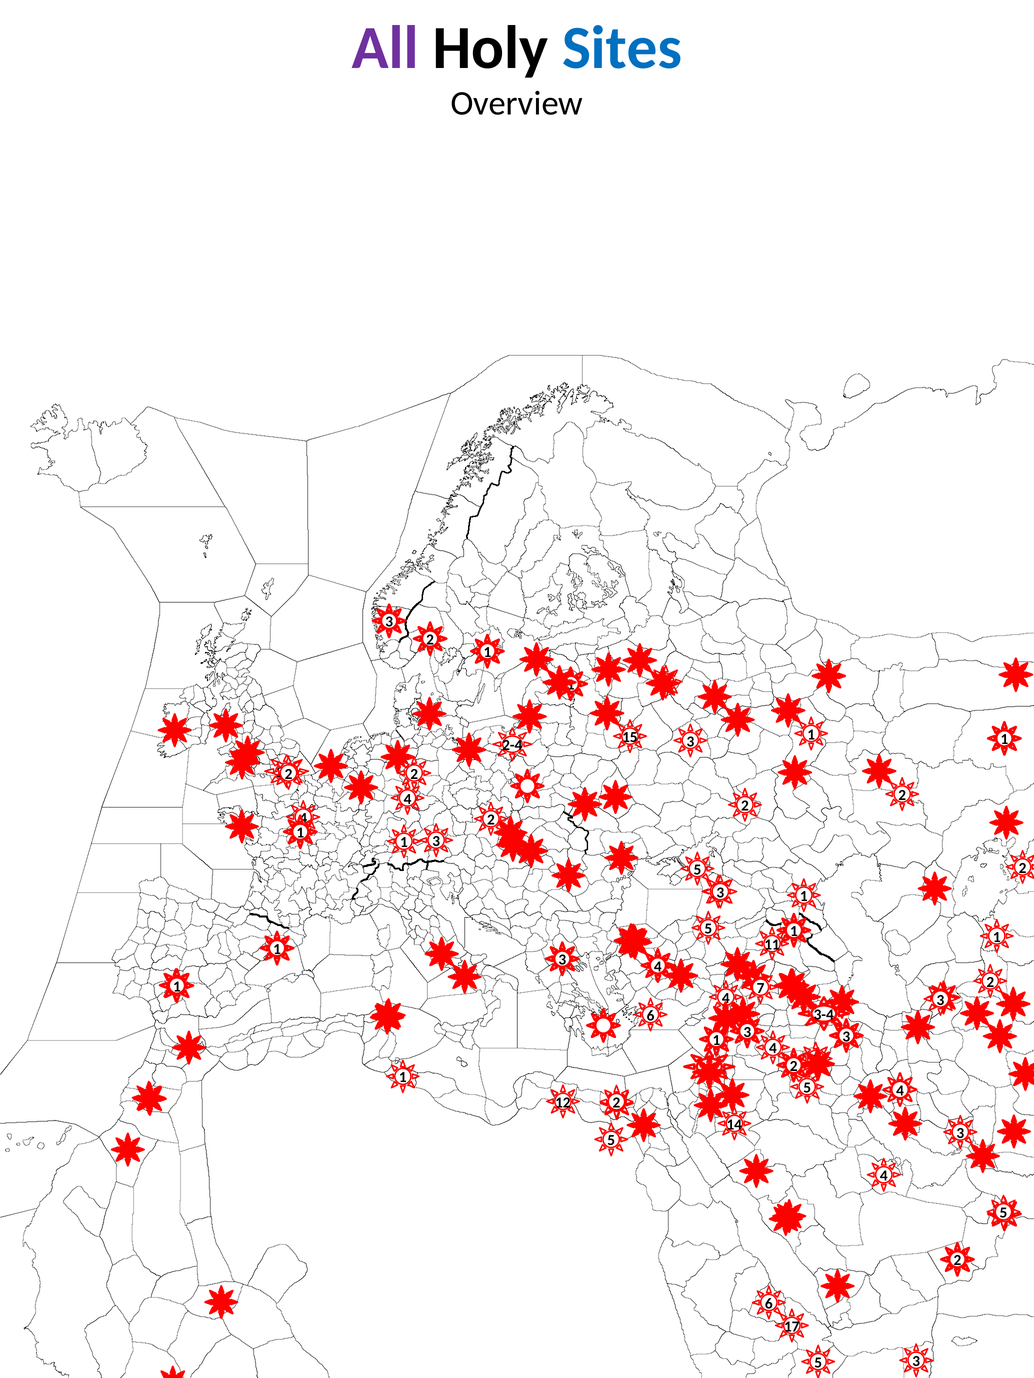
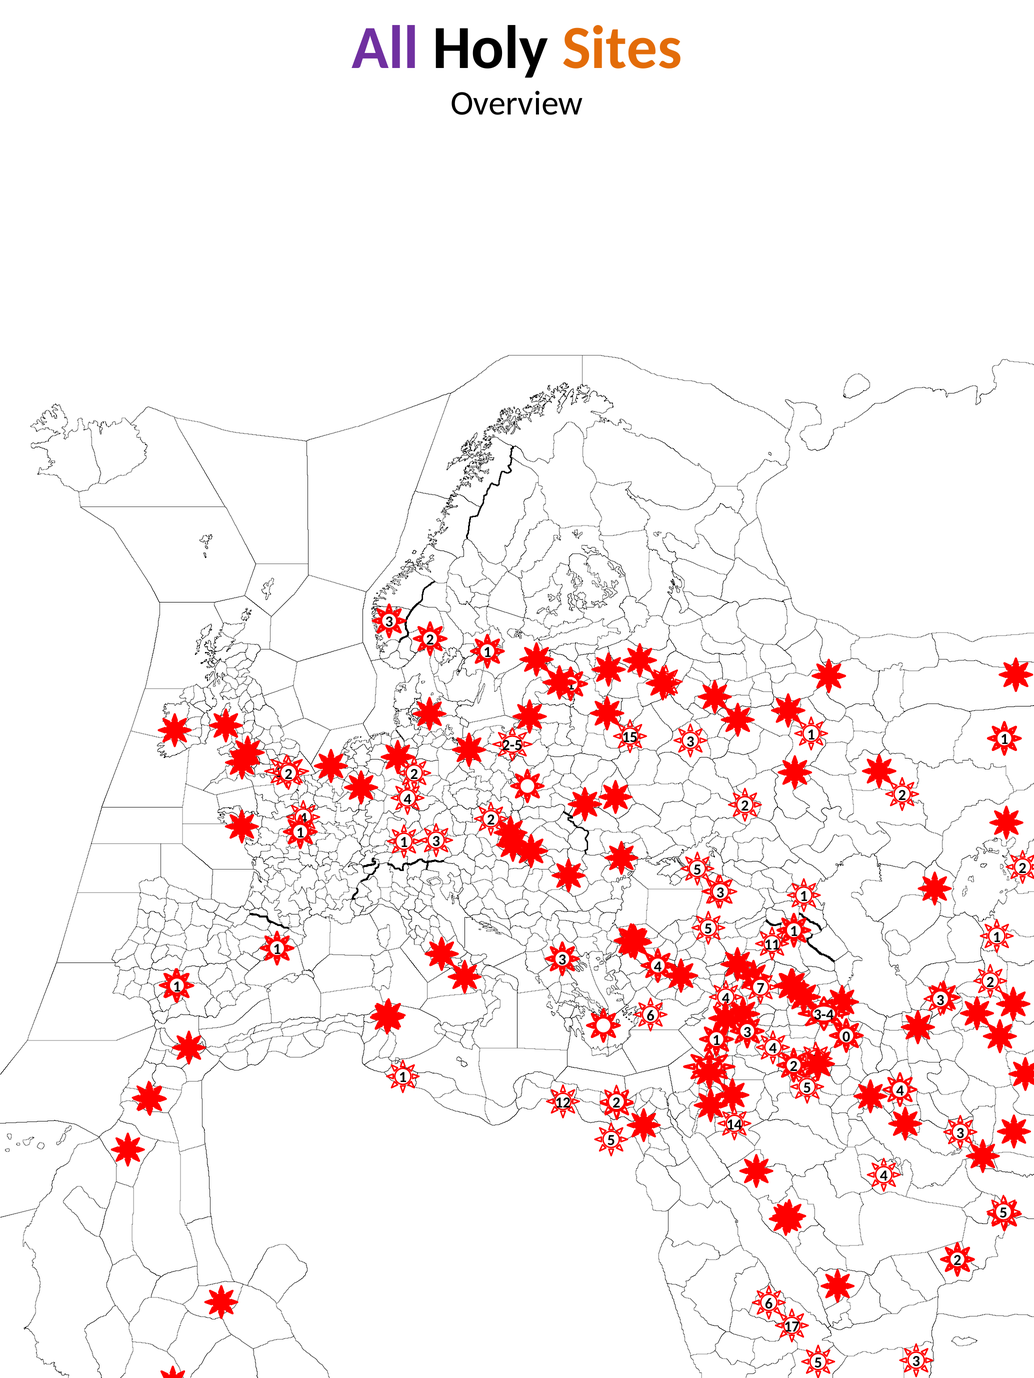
Sites colour: blue -> orange
2-4: 2-4 -> 2-5
3 3: 3 -> 0
